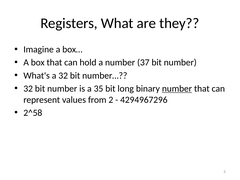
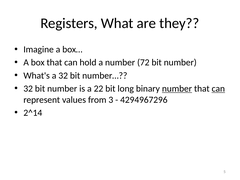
37: 37 -> 72
35: 35 -> 22
can at (218, 89) underline: none -> present
2: 2 -> 3
2^58: 2^58 -> 2^14
